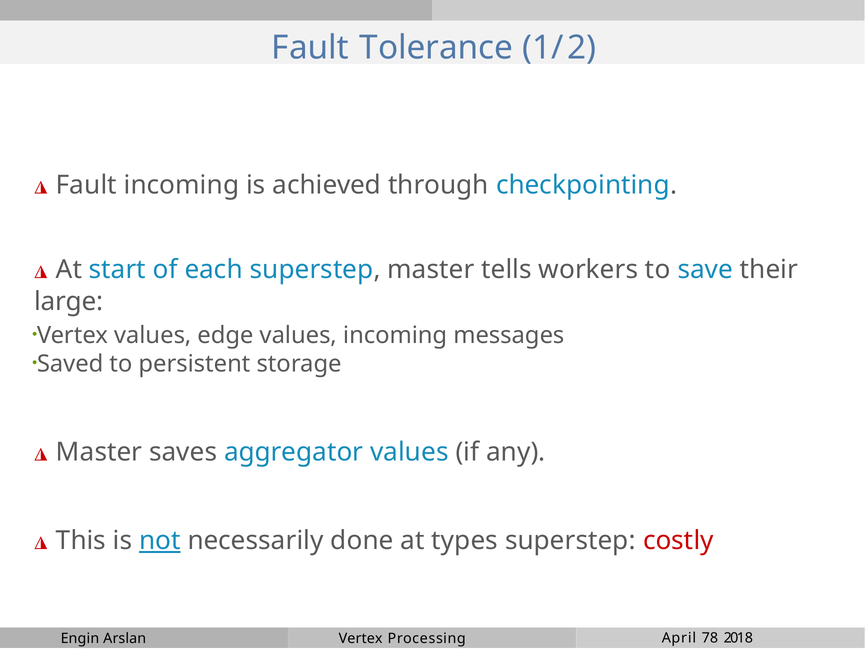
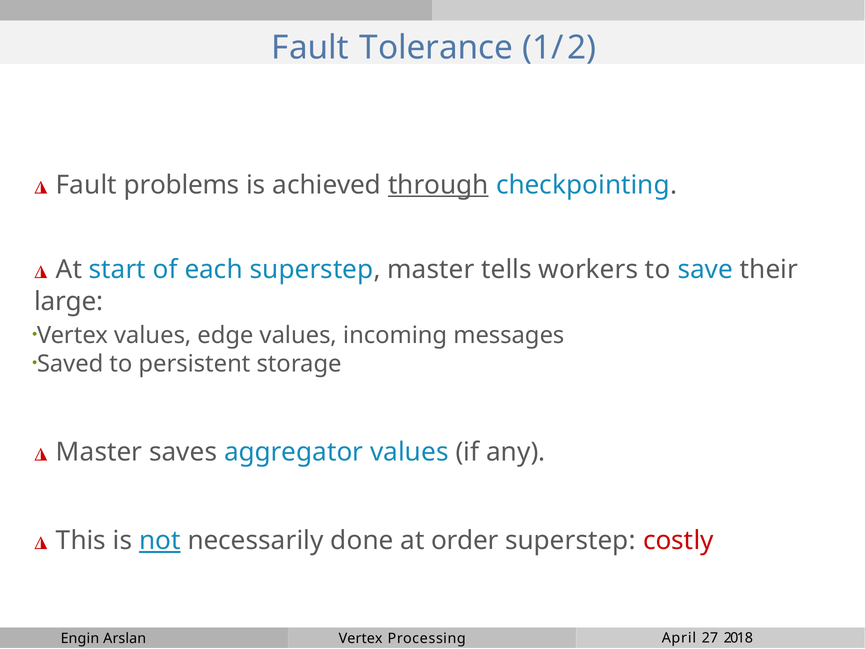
Fault incoming: incoming -> problems
through underline: none -> present
types: types -> order
78: 78 -> 27
